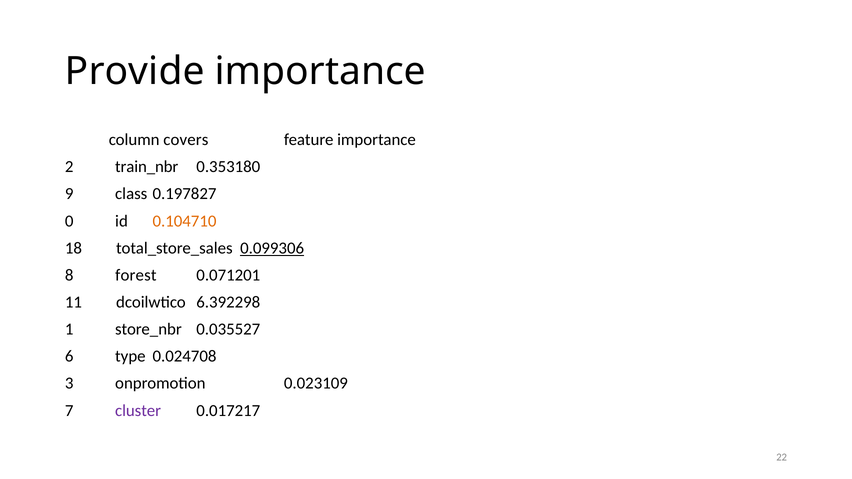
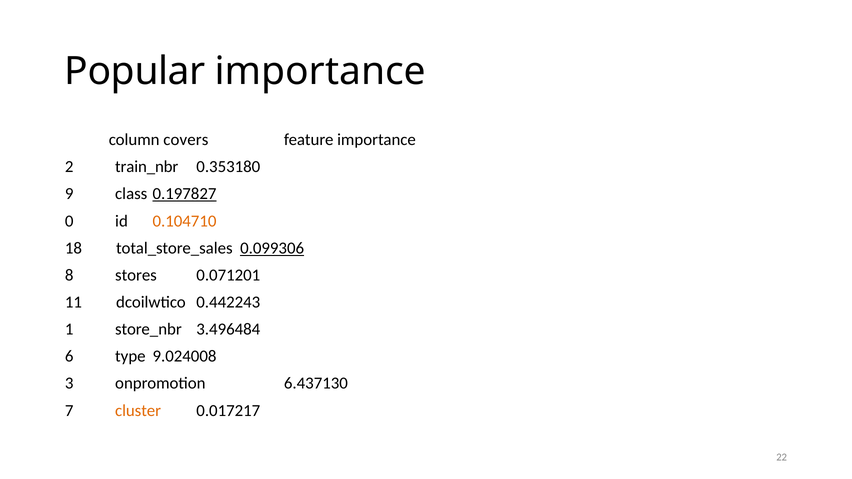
Provide: Provide -> Popular
0.197827 underline: none -> present
forest: forest -> stores
6.392298: 6.392298 -> 0.442243
0.035527: 0.035527 -> 3.496484
0.024708: 0.024708 -> 9.024008
0.023109: 0.023109 -> 6.437130
cluster colour: purple -> orange
